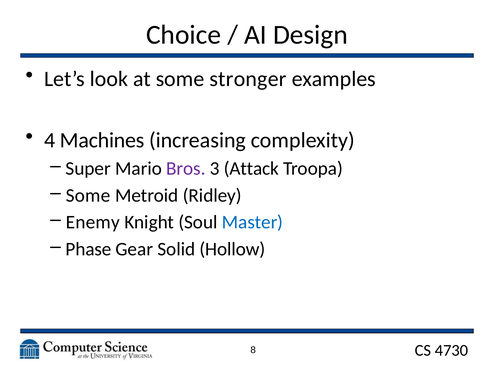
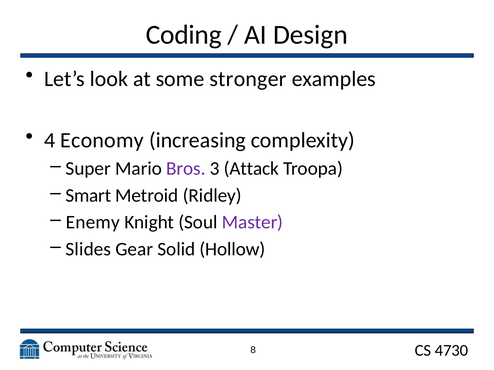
Choice: Choice -> Coding
Machines: Machines -> Economy
Some at (88, 196): Some -> Smart
Master colour: blue -> purple
Phase: Phase -> Slides
